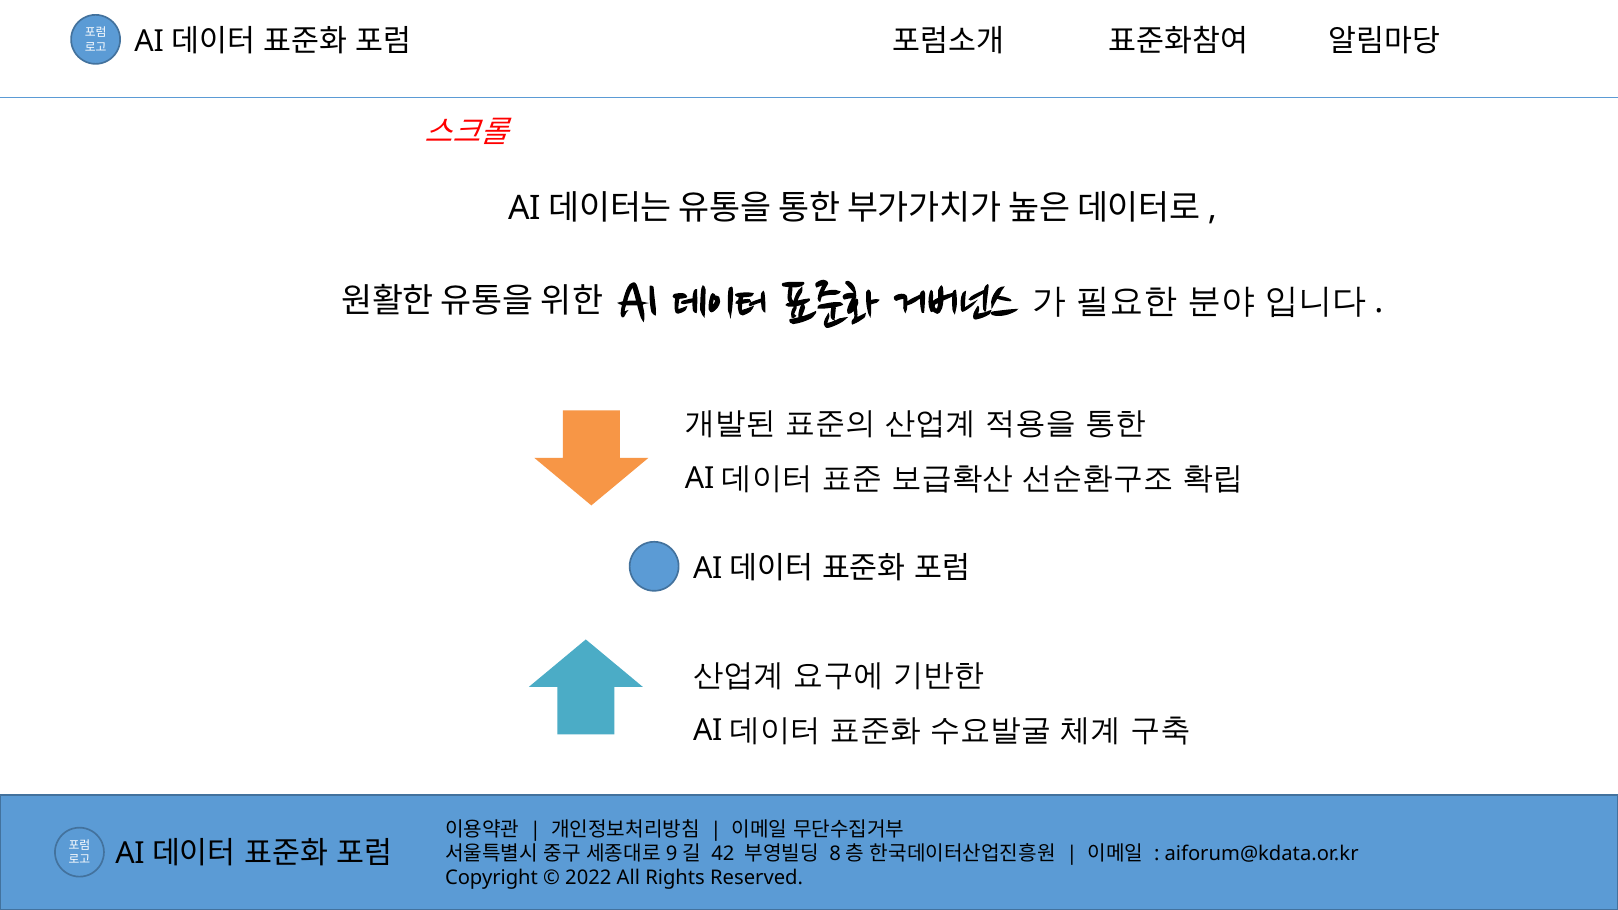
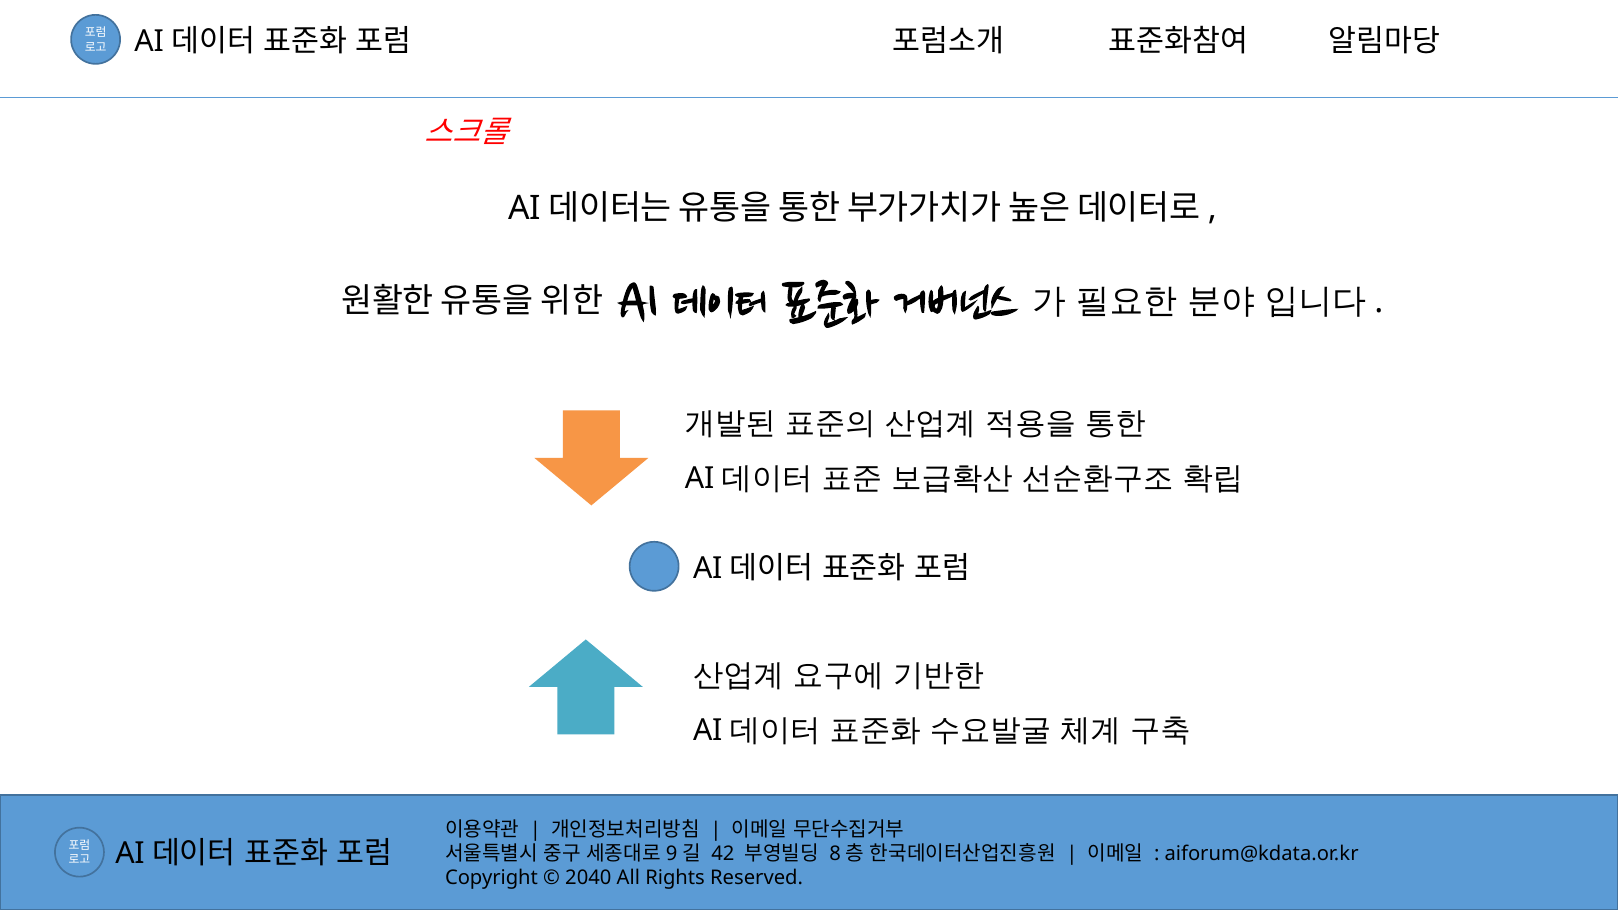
2022: 2022 -> 2040
